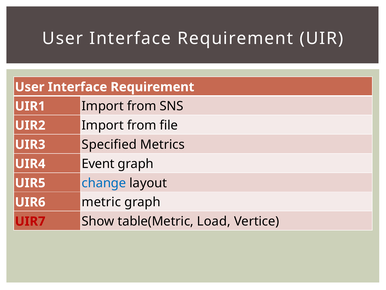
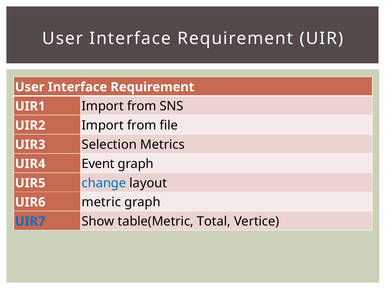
Specified: Specified -> Selection
UIR7 colour: red -> blue
Load: Load -> Total
